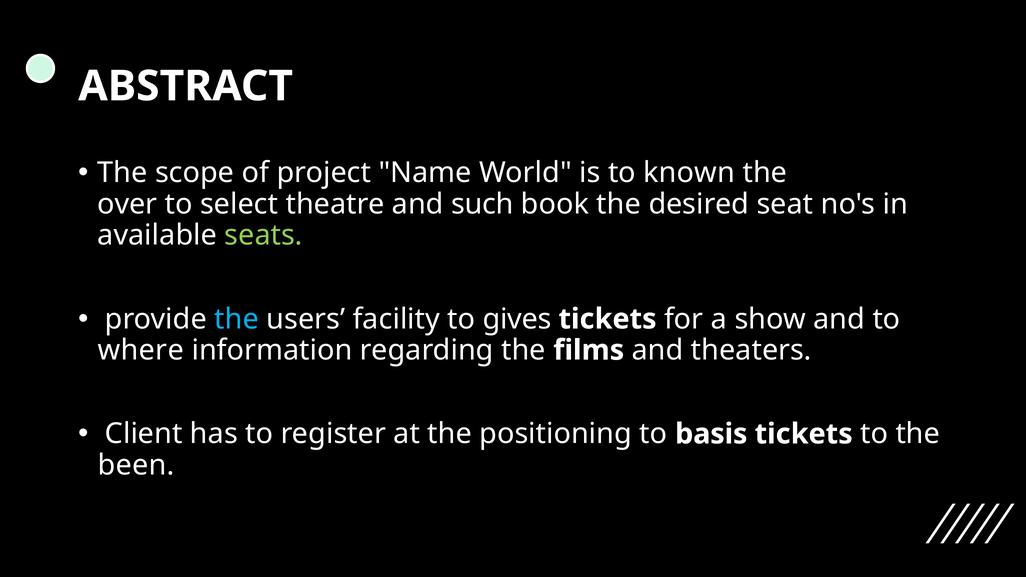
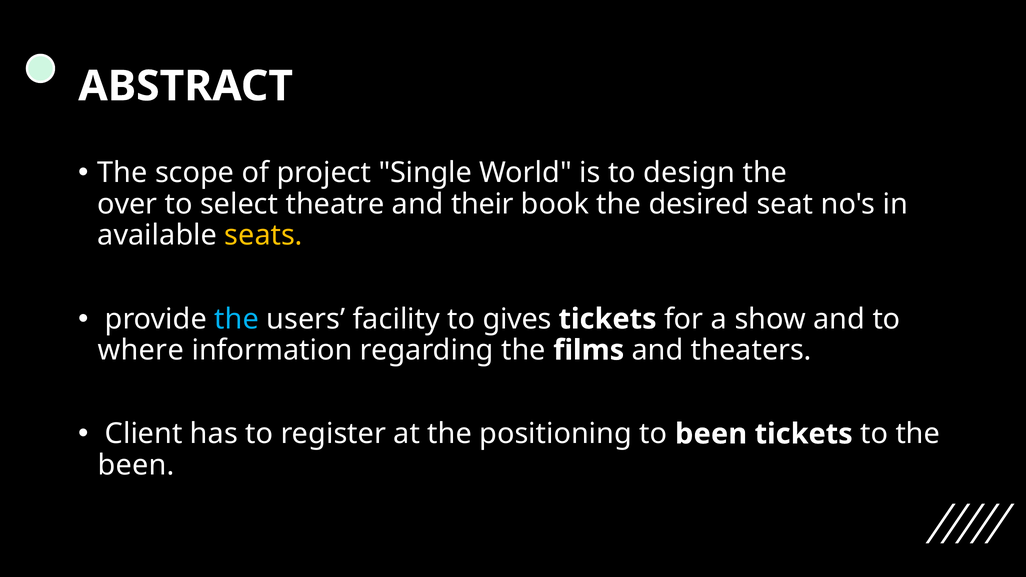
Name: Name -> Single
known: known -> design
such: such -> their
seats colour: light green -> yellow
to basis: basis -> been
